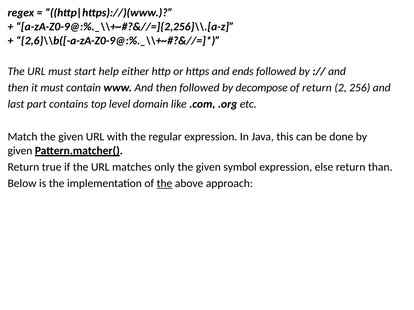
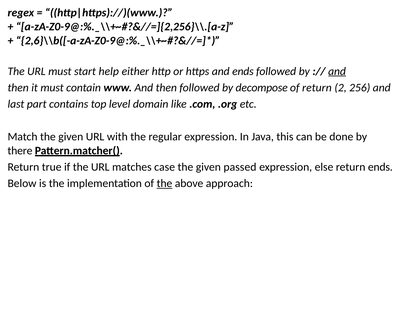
and at (337, 71) underline: none -> present
given at (20, 151): given -> there
only: only -> case
symbol: symbol -> passed
return than: than -> ends
